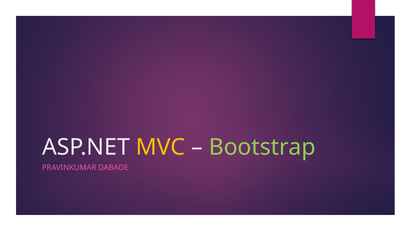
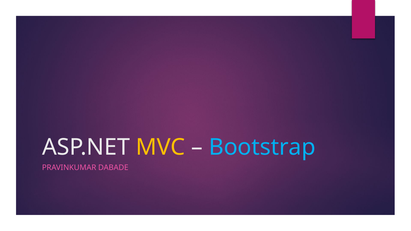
Bootstrap colour: light green -> light blue
